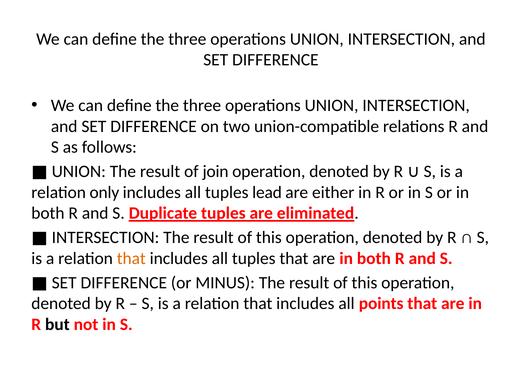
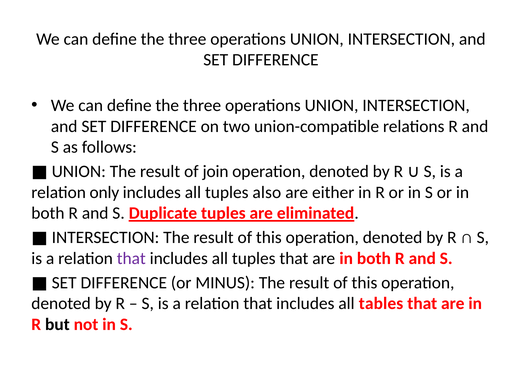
lead: lead -> also
that at (131, 259) colour: orange -> purple
points: points -> tables
